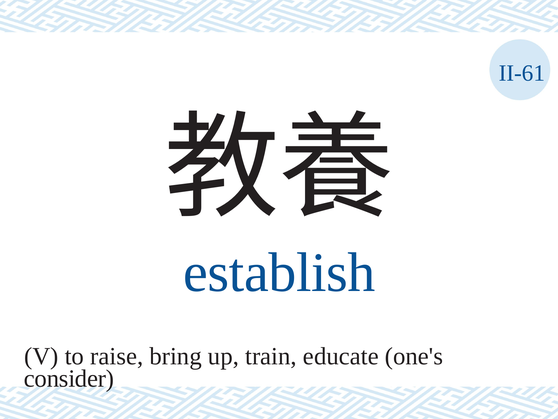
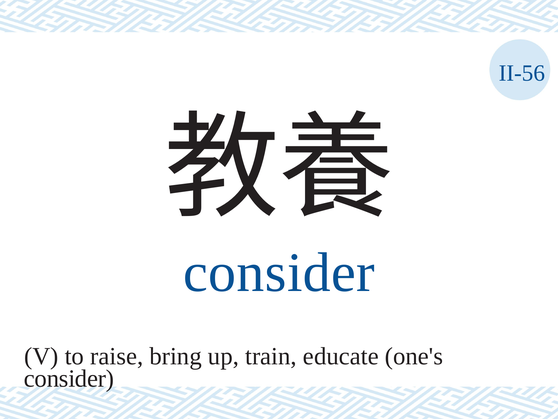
II-61: II-61 -> II-56
establish at (279, 272): establish -> consider
